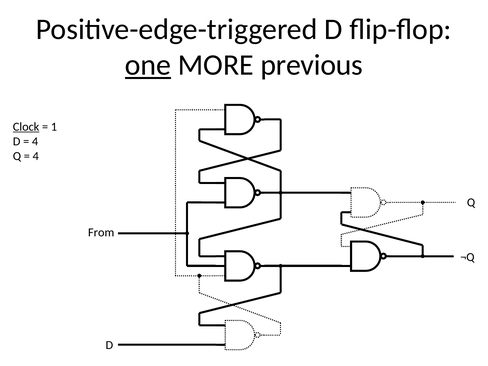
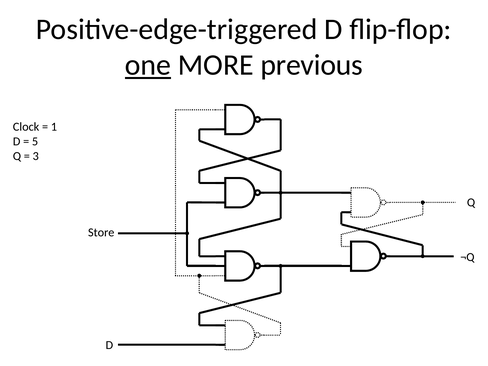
Clock underline: present -> none
4 at (35, 142): 4 -> 5
4 at (36, 156): 4 -> 3
From: From -> Store
